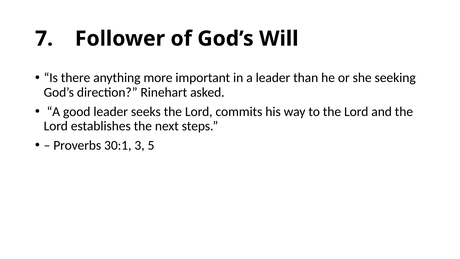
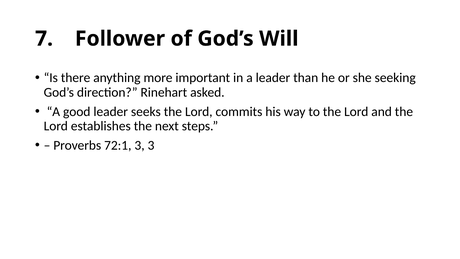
30:1: 30:1 -> 72:1
3 5: 5 -> 3
